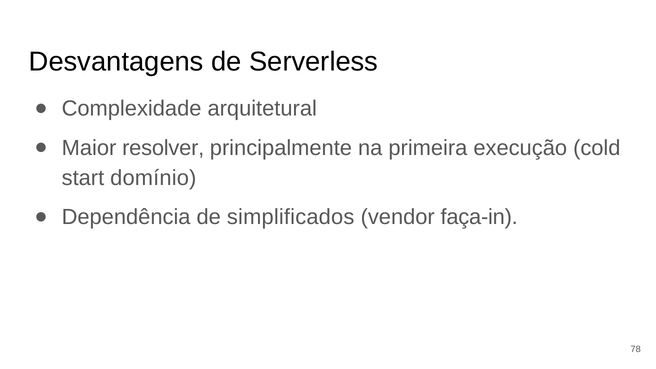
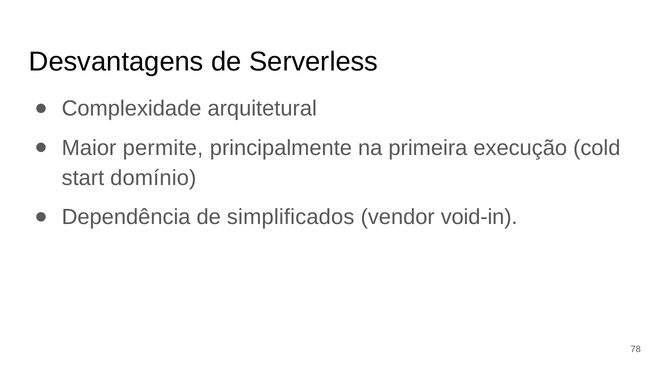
resolver: resolver -> permite
faça-in: faça-in -> void-in
